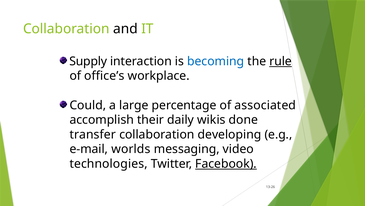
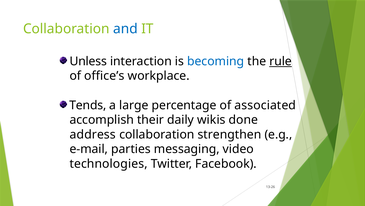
and colour: black -> blue
Supply: Supply -> Unless
Could: Could -> Tends
transfer: transfer -> address
developing: developing -> strengthen
worlds: worlds -> parties
Facebook underline: present -> none
